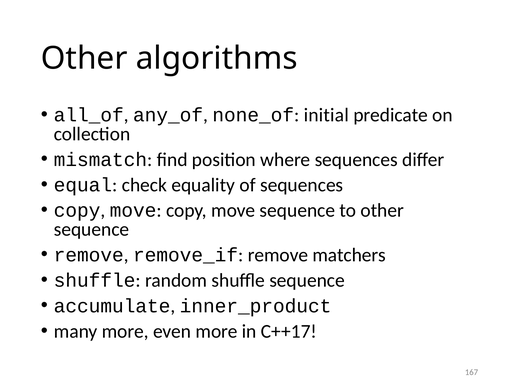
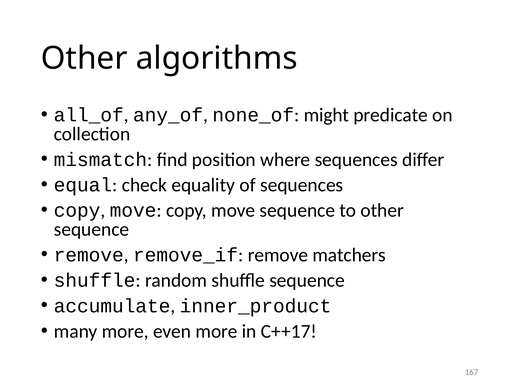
initial: initial -> might
